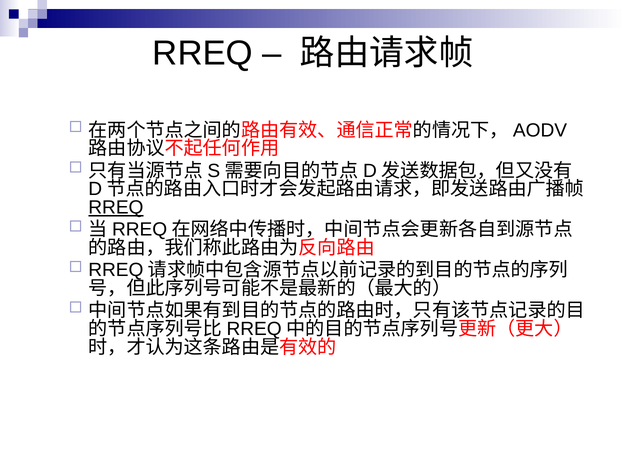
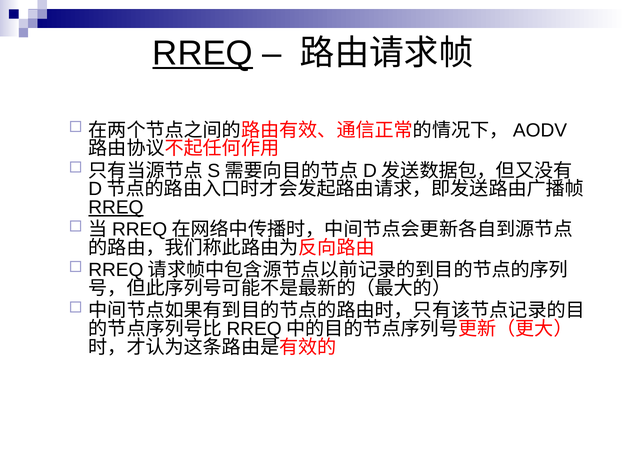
RREQ at (203, 53) underline: none -> present
